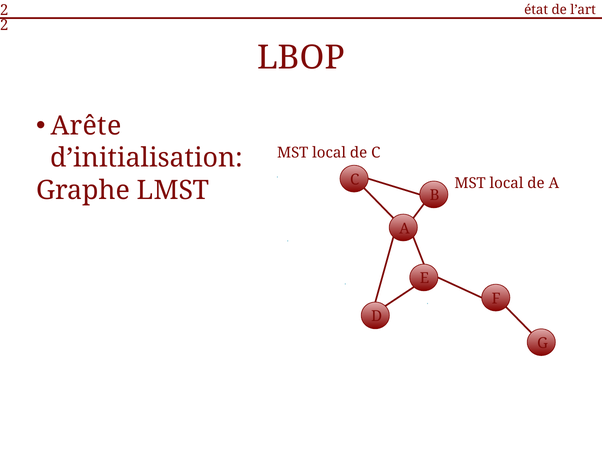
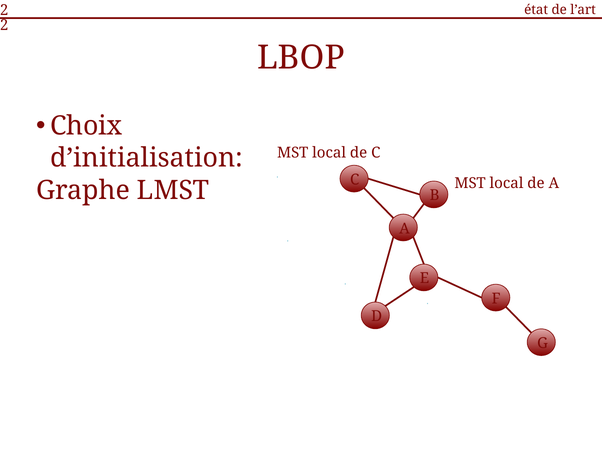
Arête: Arête -> Choix
